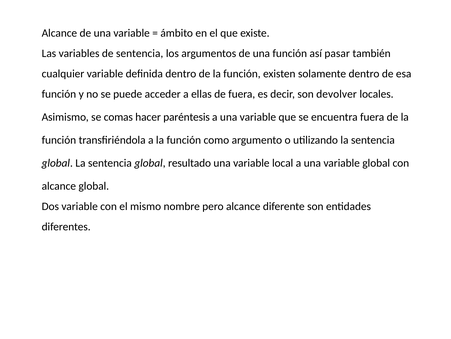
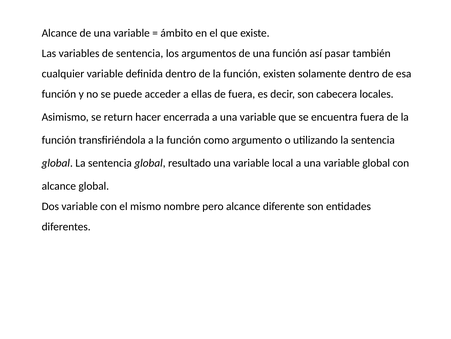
devolver: devolver -> cabecera
comas: comas -> return
paréntesis: paréntesis -> encerrada
